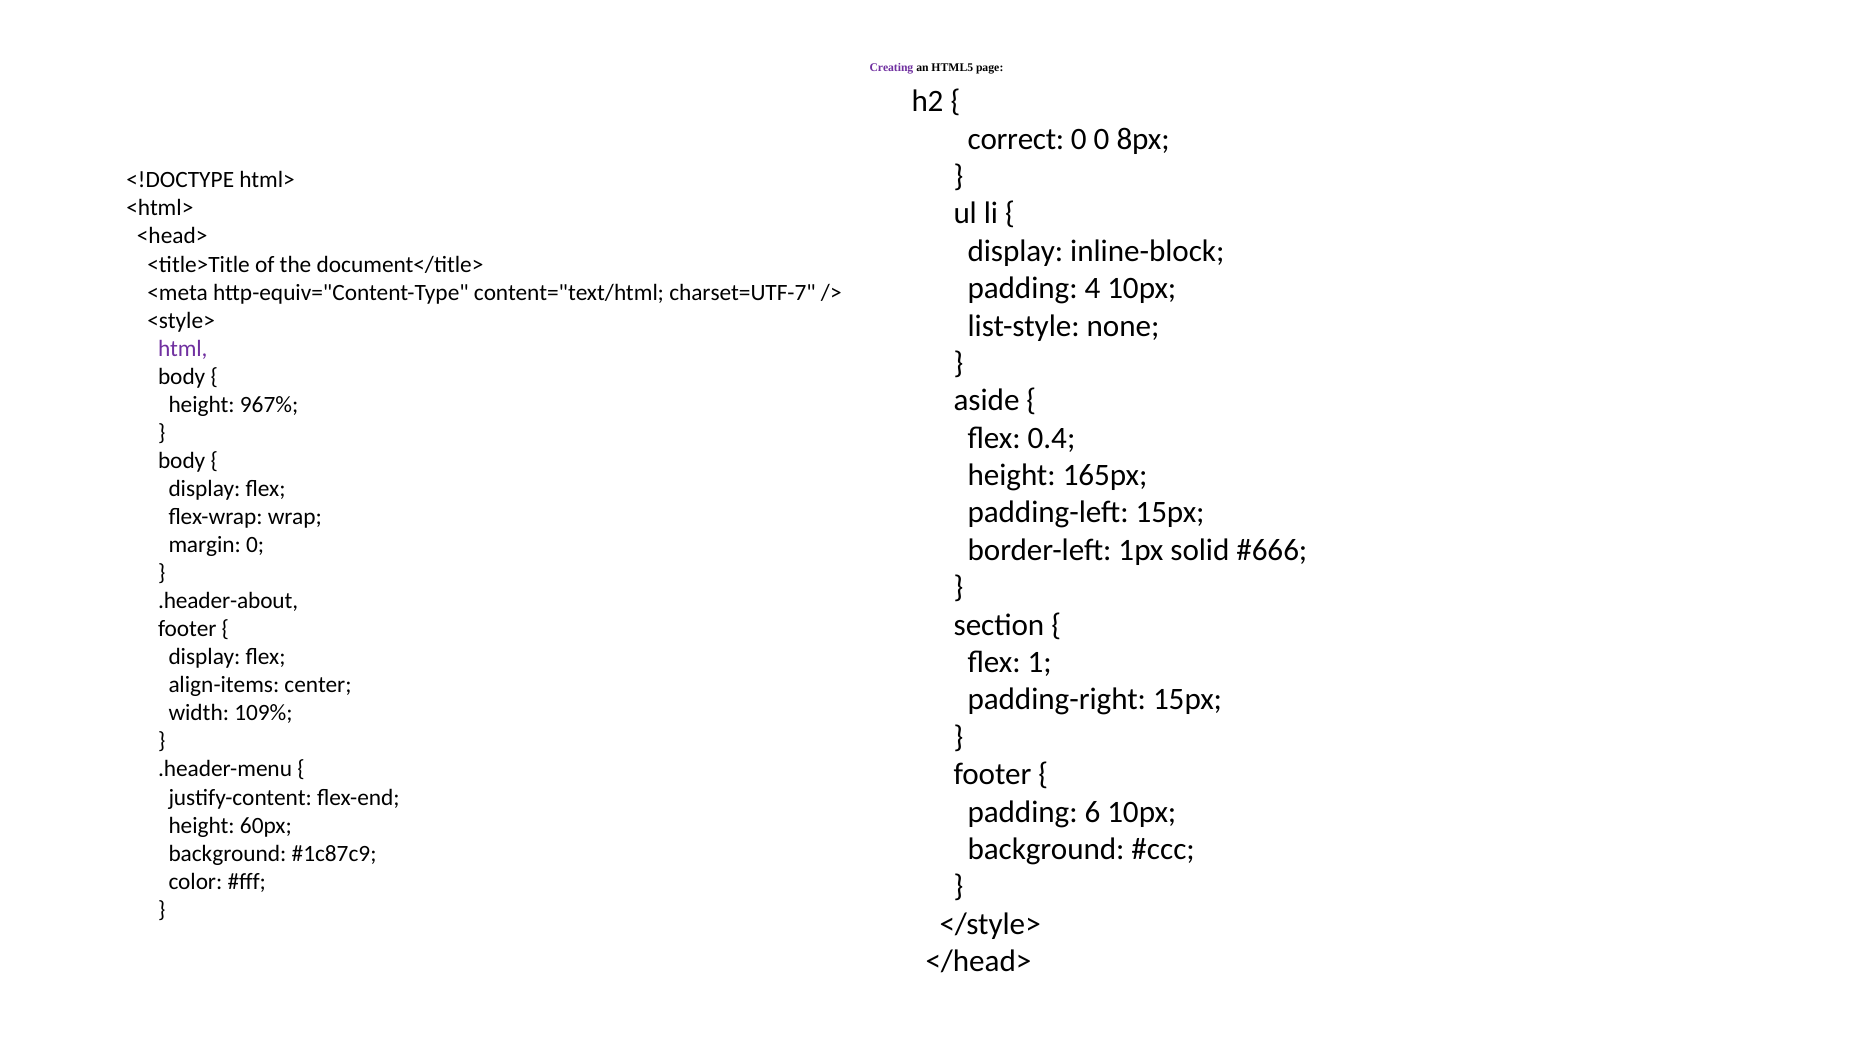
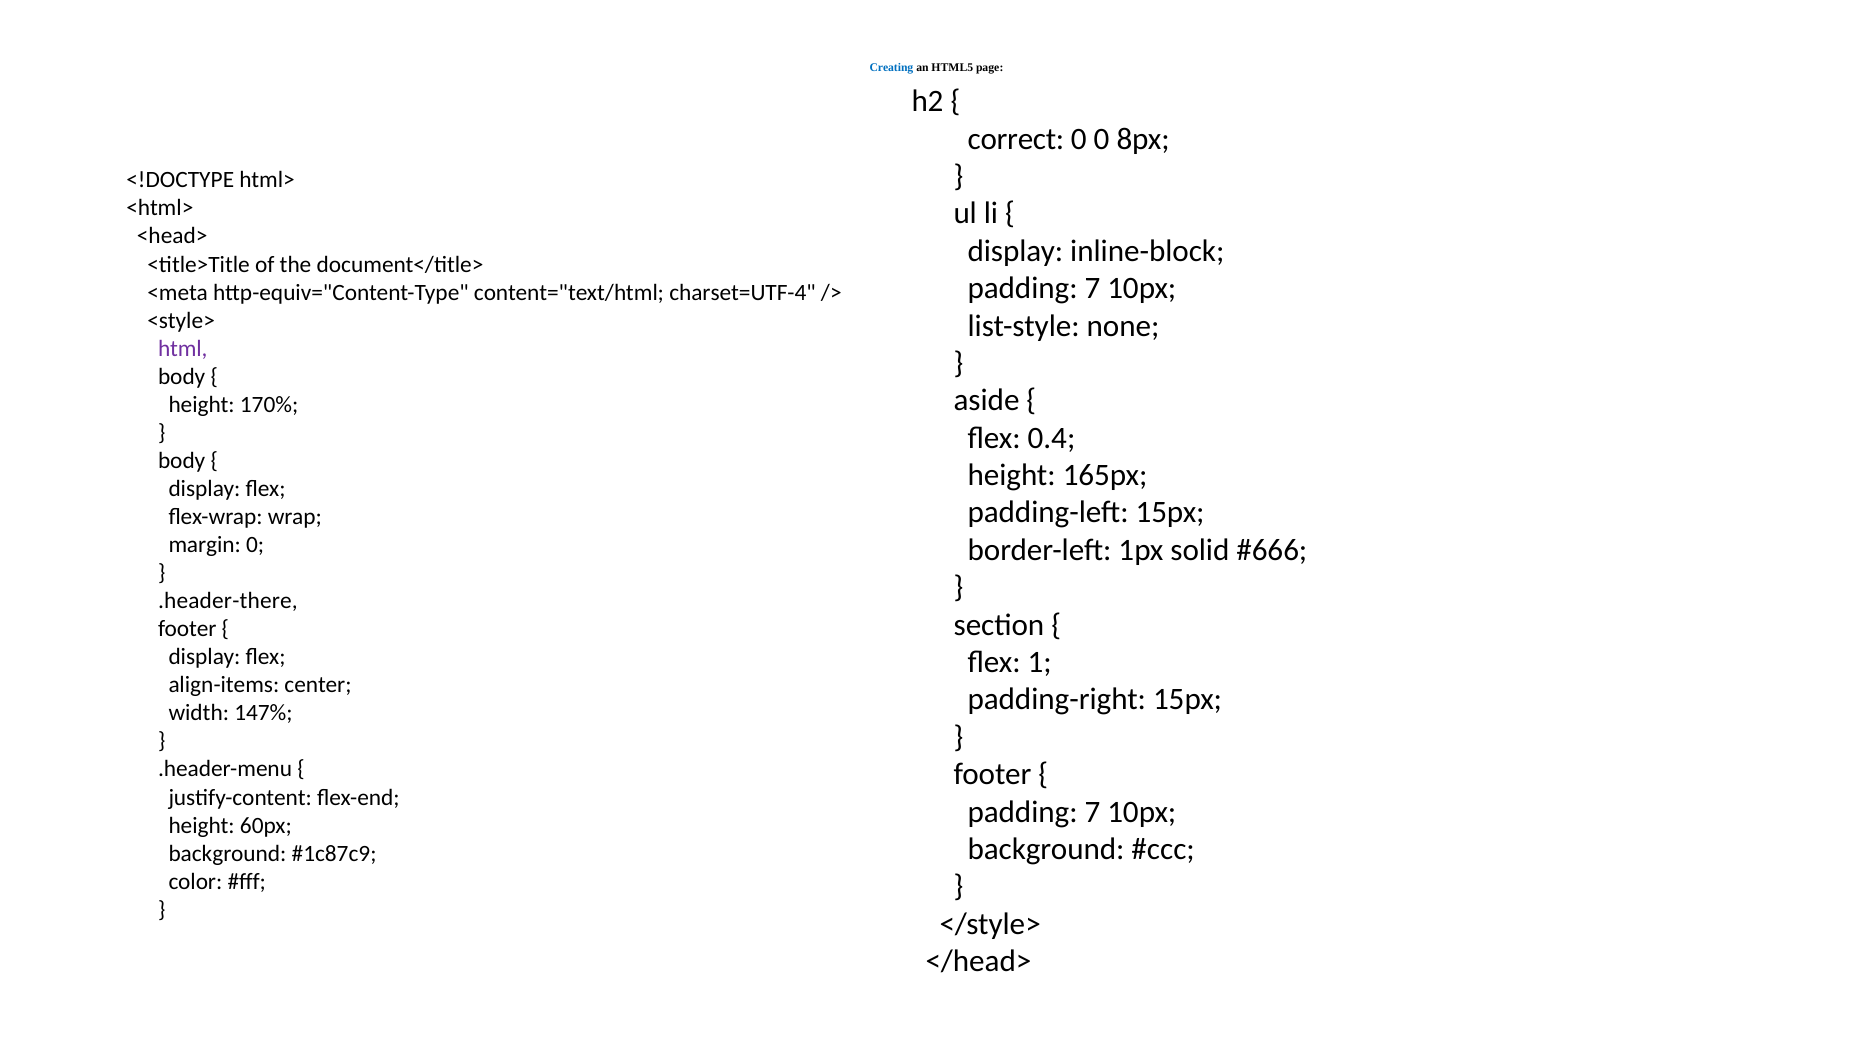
Creating colour: purple -> blue
4 at (1092, 288): 4 -> 7
charset=UTF-7: charset=UTF-7 -> charset=UTF-4
967%: 967% -> 170%
.header-about: .header-about -> .header-there
109%: 109% -> 147%
6 at (1092, 812): 6 -> 7
